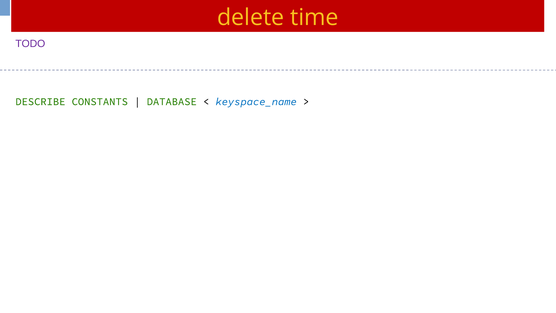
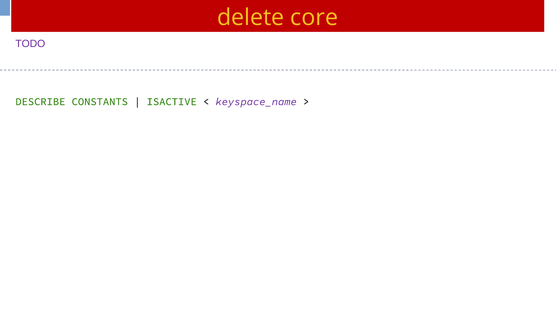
time: time -> core
DATABASE: DATABASE -> ISACTIVE
keyspace_name colour: blue -> purple
